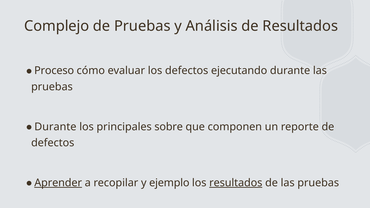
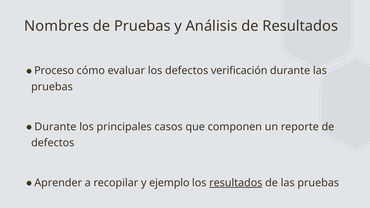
Complejo: Complejo -> Nombres
ejecutando: ejecutando -> verificación
sobre: sobre -> casos
Aprender underline: present -> none
